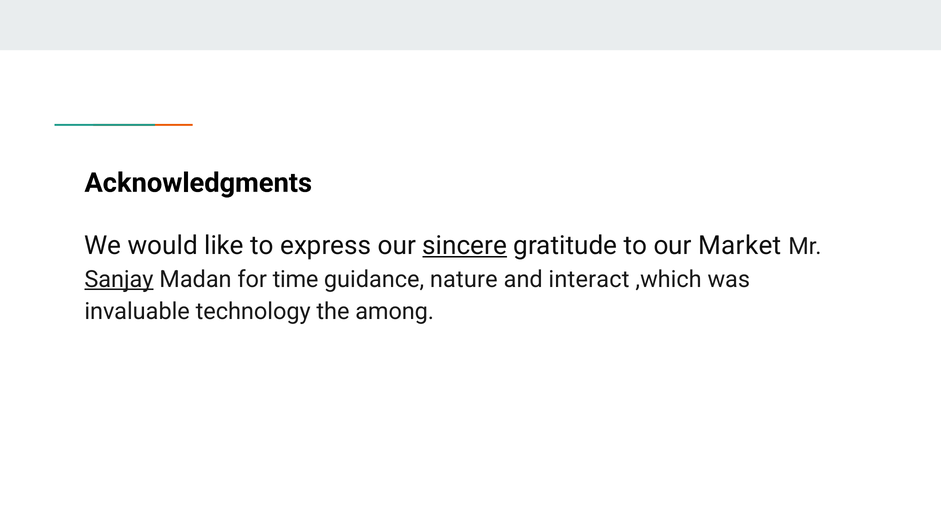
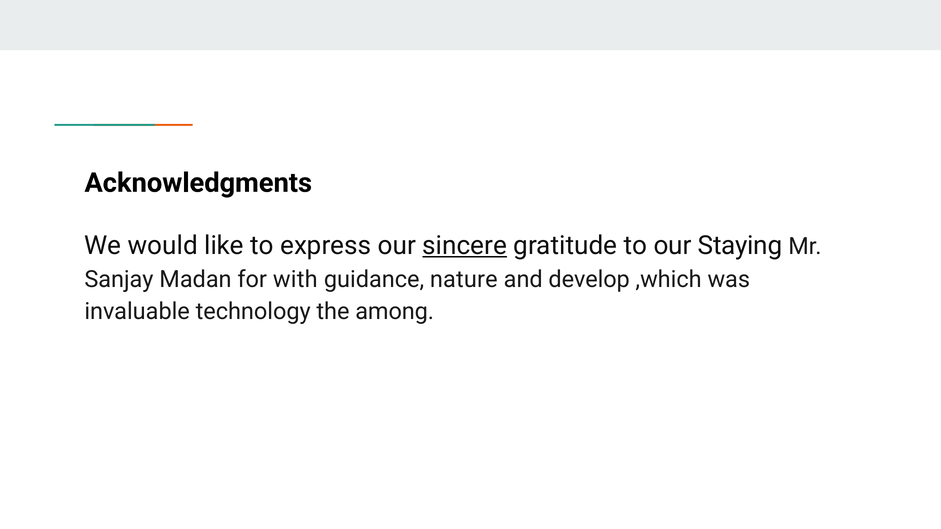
Market: Market -> Staying
Sanjay underline: present -> none
time: time -> with
interact: interact -> develop
